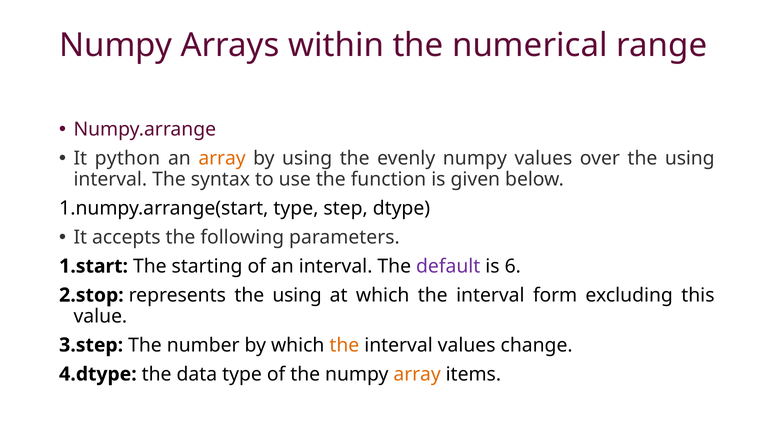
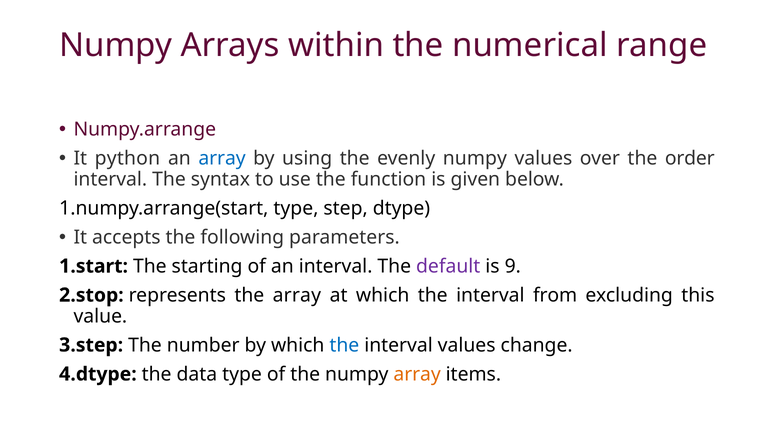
array at (222, 158) colour: orange -> blue
over the using: using -> order
6: 6 -> 9
represents the using: using -> array
form: form -> from
the at (344, 345) colour: orange -> blue
